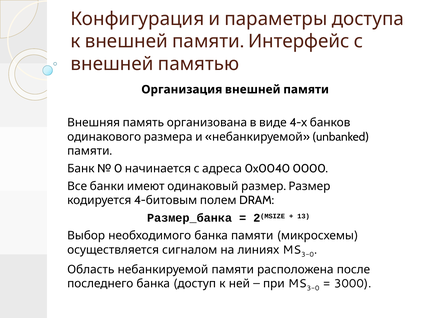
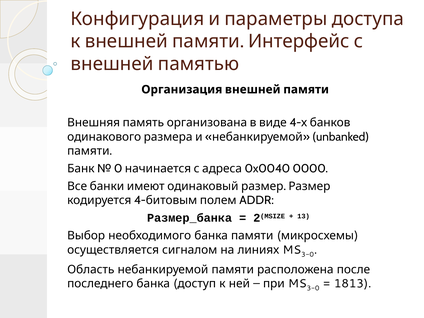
DRAM: DRAM -> ADDR
3000: 3000 -> 1813
